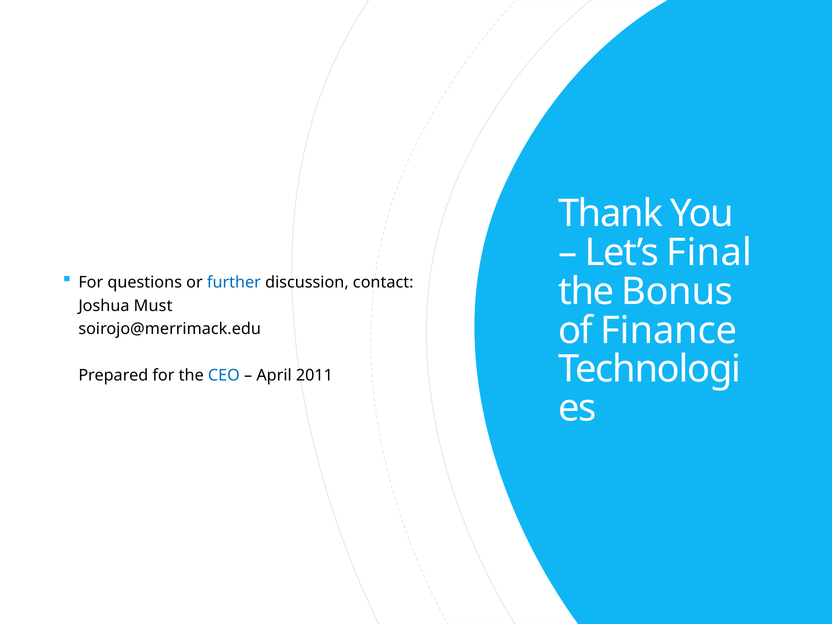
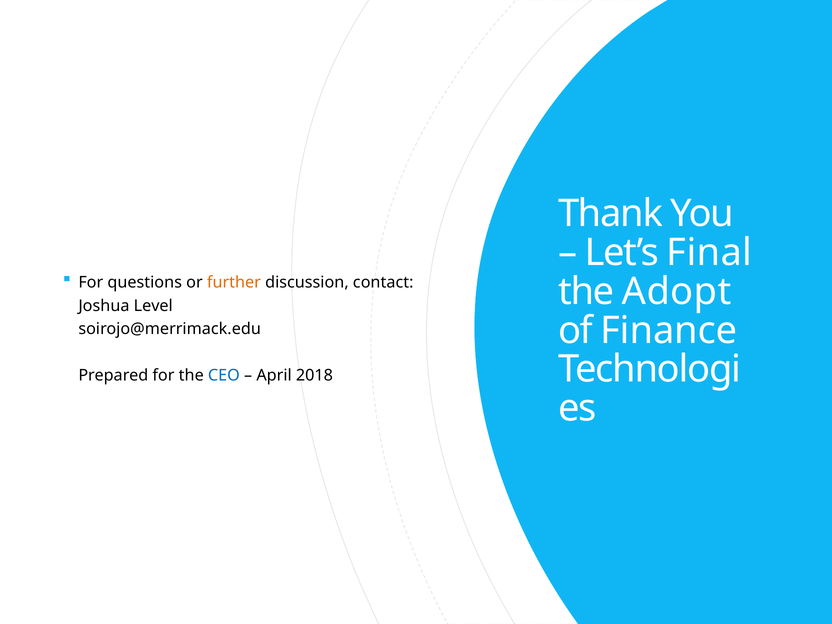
further colour: blue -> orange
Bonus: Bonus -> Adopt
Must: Must -> Level
2011: 2011 -> 2018
